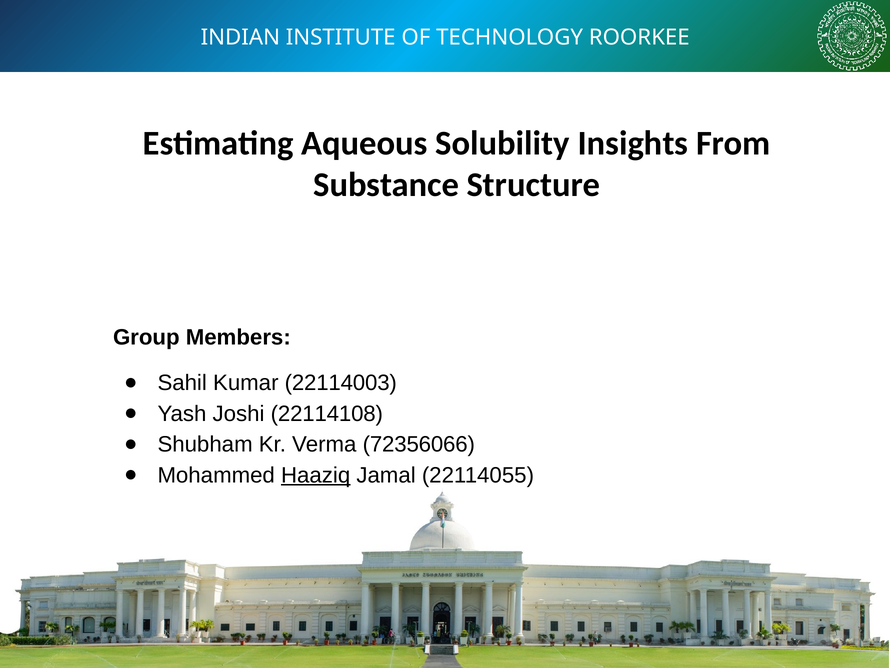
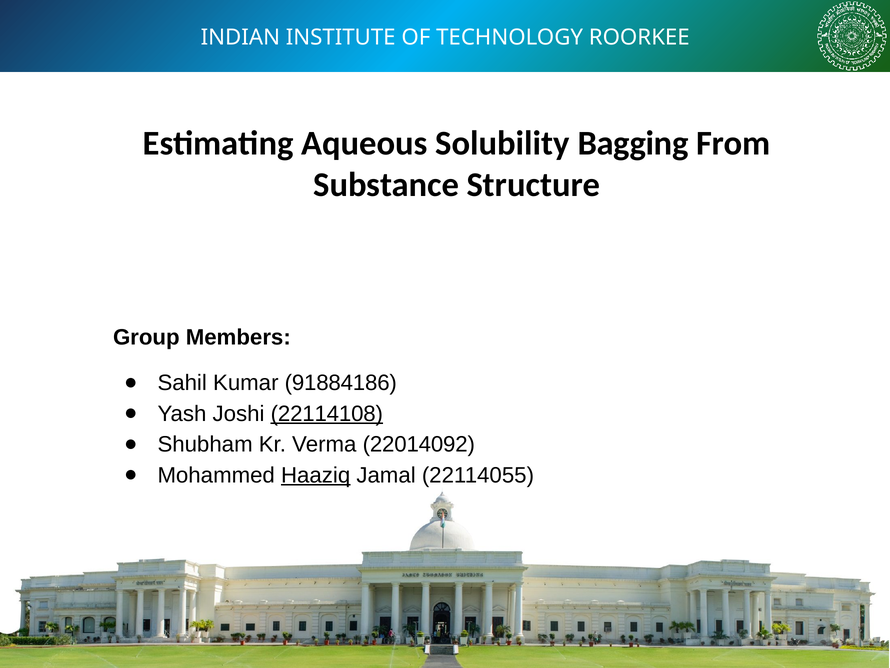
Insights: Insights -> Bagging
22114003: 22114003 -> 91884186
22114108 underline: none -> present
72356066: 72356066 -> 22014092
